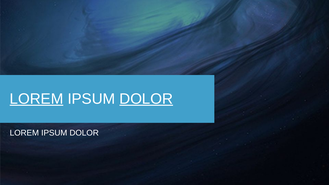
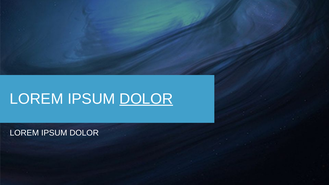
LOREM at (37, 99) underline: present -> none
